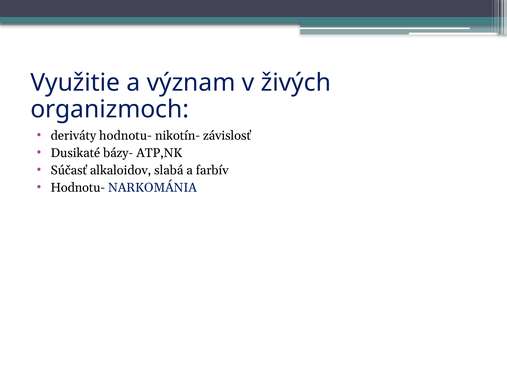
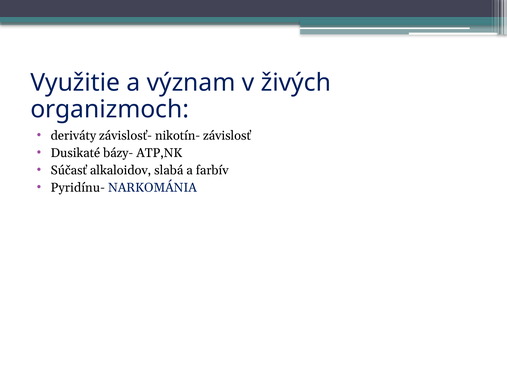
deriváty hodnotu-: hodnotu- -> závislosť-
Hodnotu- at (78, 188): Hodnotu- -> Pyridínu-
